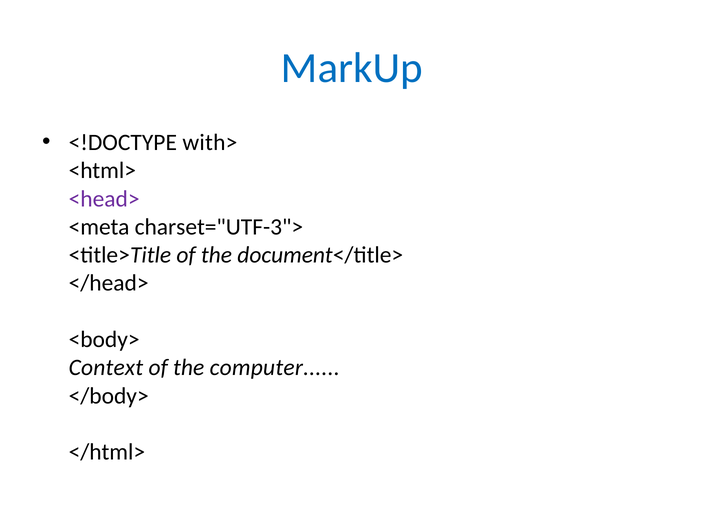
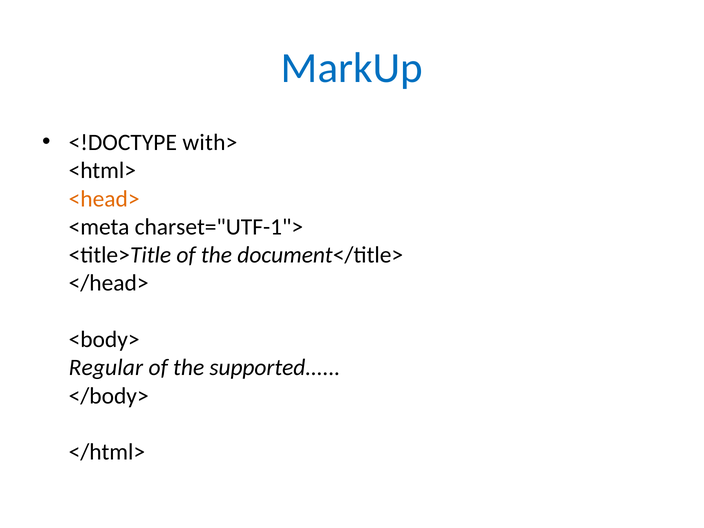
<head> colour: purple -> orange
charset="UTF-3">: charset="UTF-3"> -> charset="UTF-1">
Context: Context -> Regular
computer: computer -> supported
